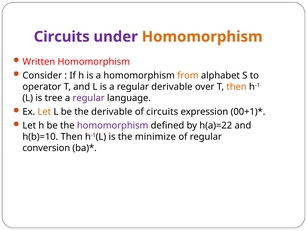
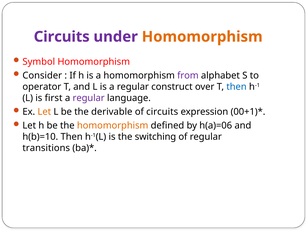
Written: Written -> Symbol
from colour: orange -> purple
regular derivable: derivable -> construct
then at (237, 86) colour: orange -> blue
tree: tree -> first
homomorphism at (113, 125) colour: purple -> orange
h(a)=22: h(a)=22 -> h(a)=06
minimize: minimize -> switching
conversion: conversion -> transitions
